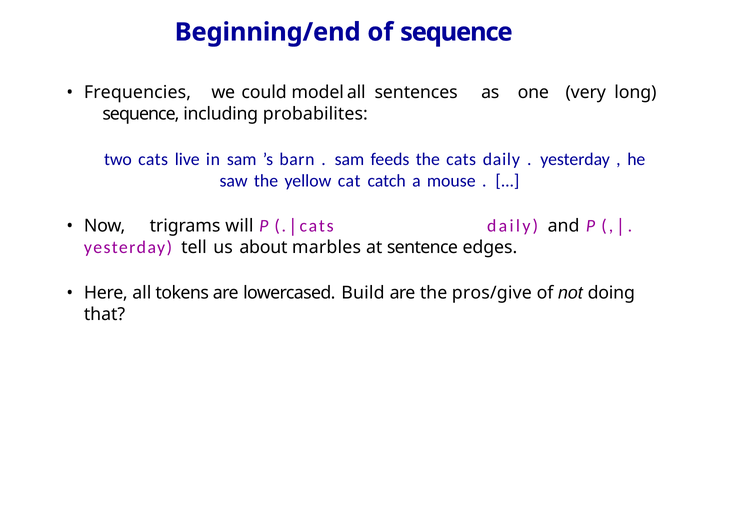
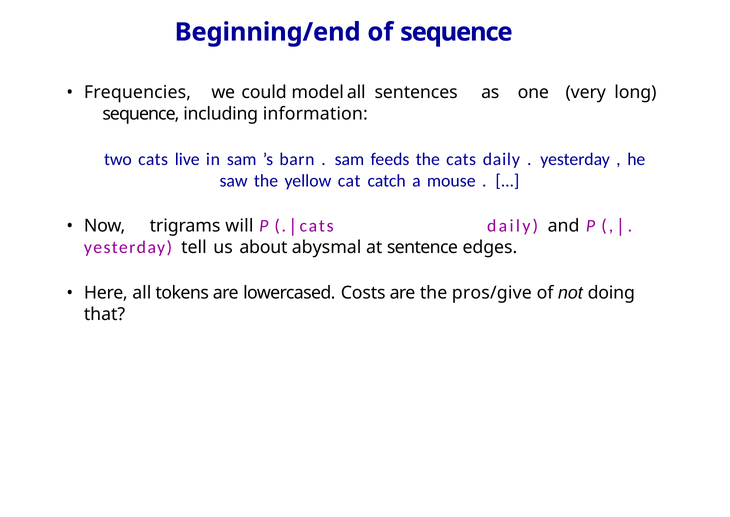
probabilites: probabilites -> information
marbles: marbles -> abysmal
Build: Build -> Costs
